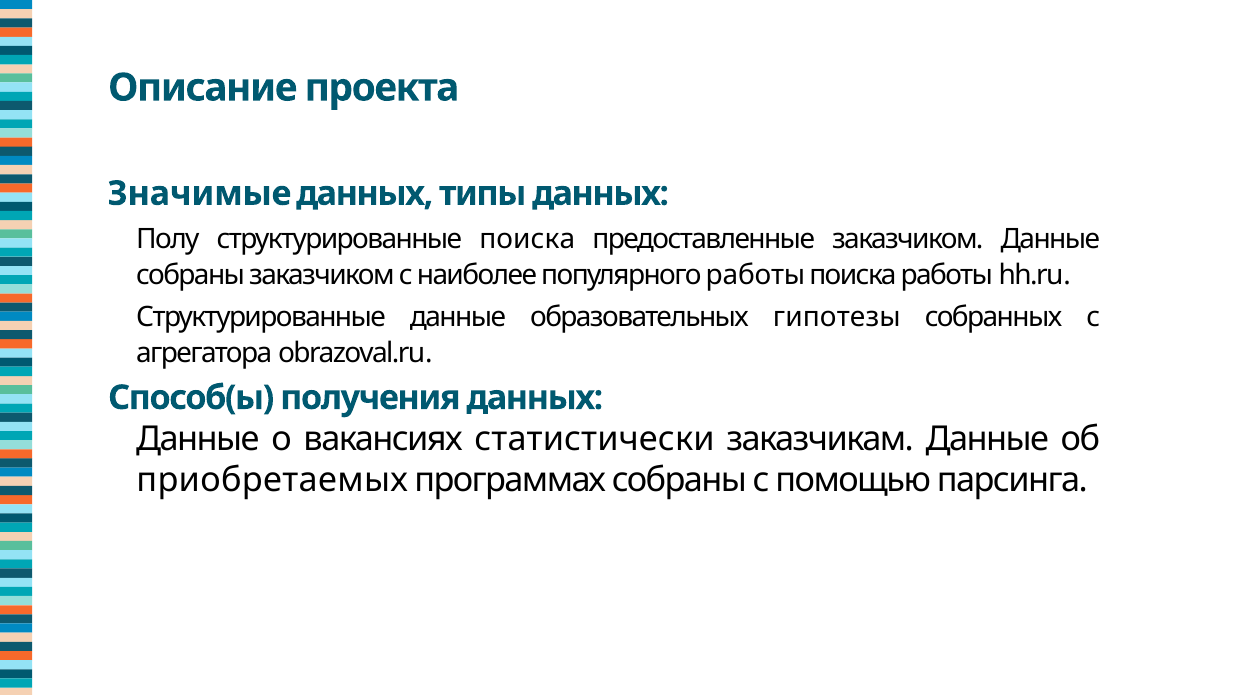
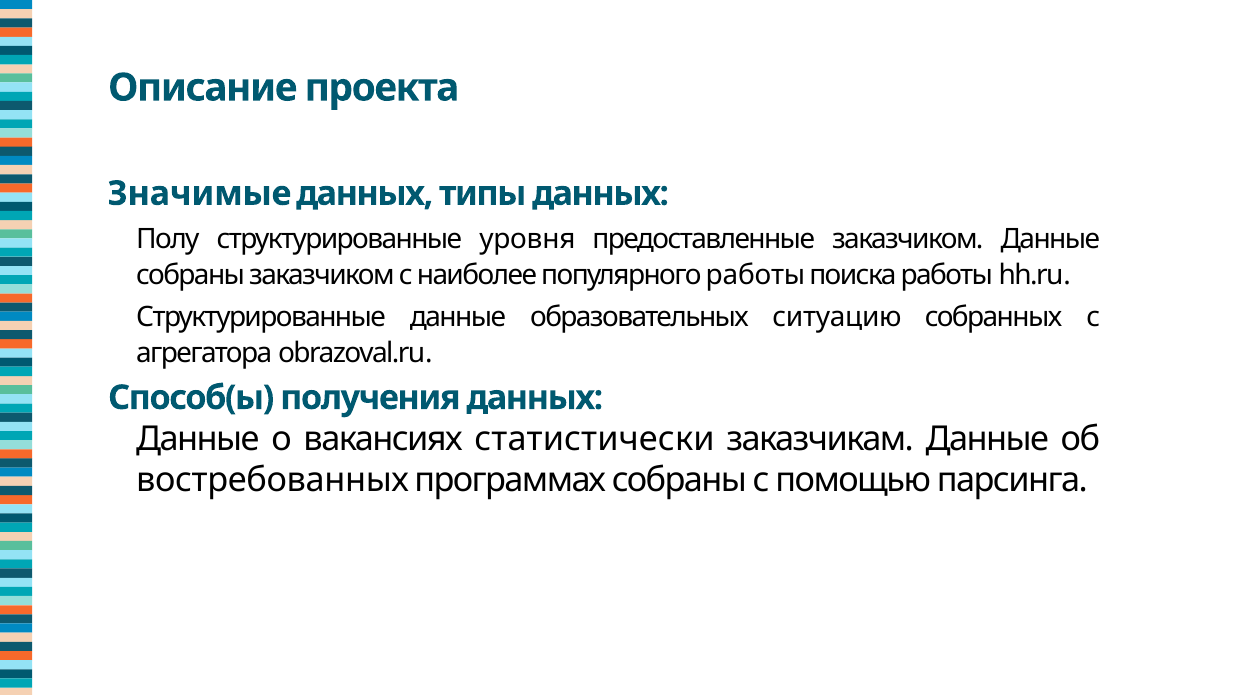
структурированные поиска: поиска -> уровня
гипотезы: гипотезы -> ситуацию
приобретаемых: приобретаемых -> востребованных
